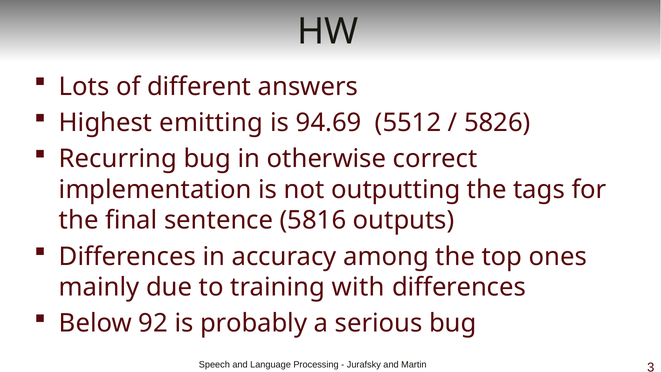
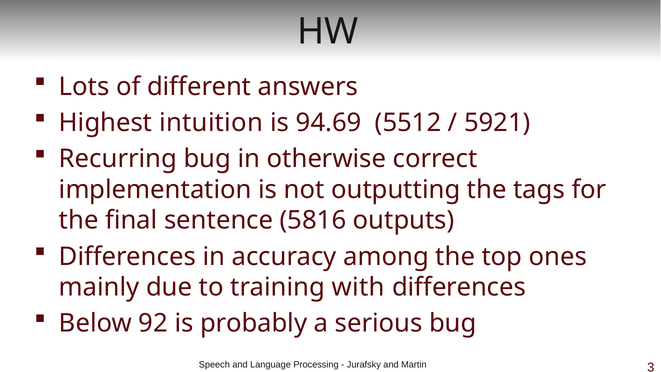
emitting: emitting -> intuition
5826: 5826 -> 5921
